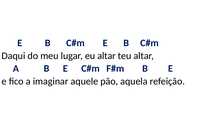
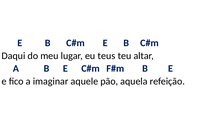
eu altar: altar -> teus
